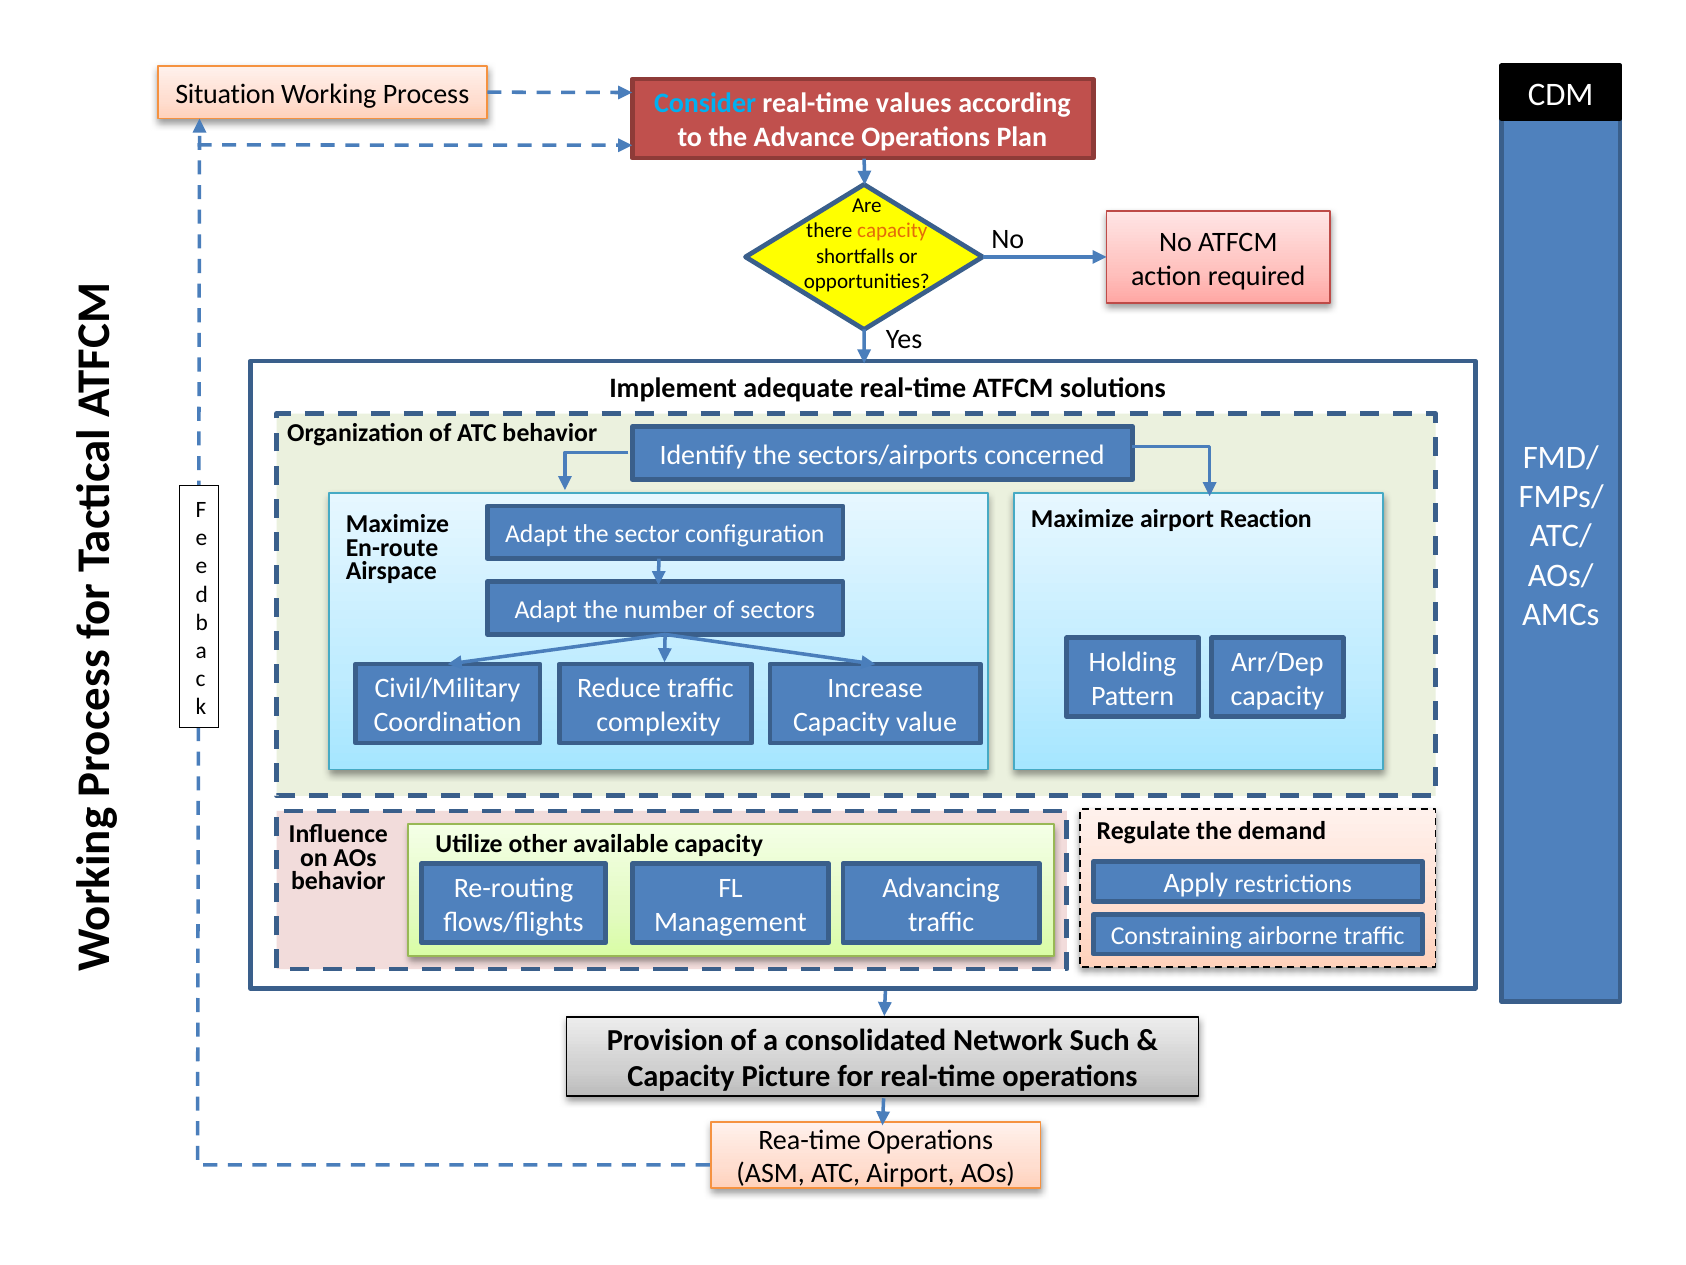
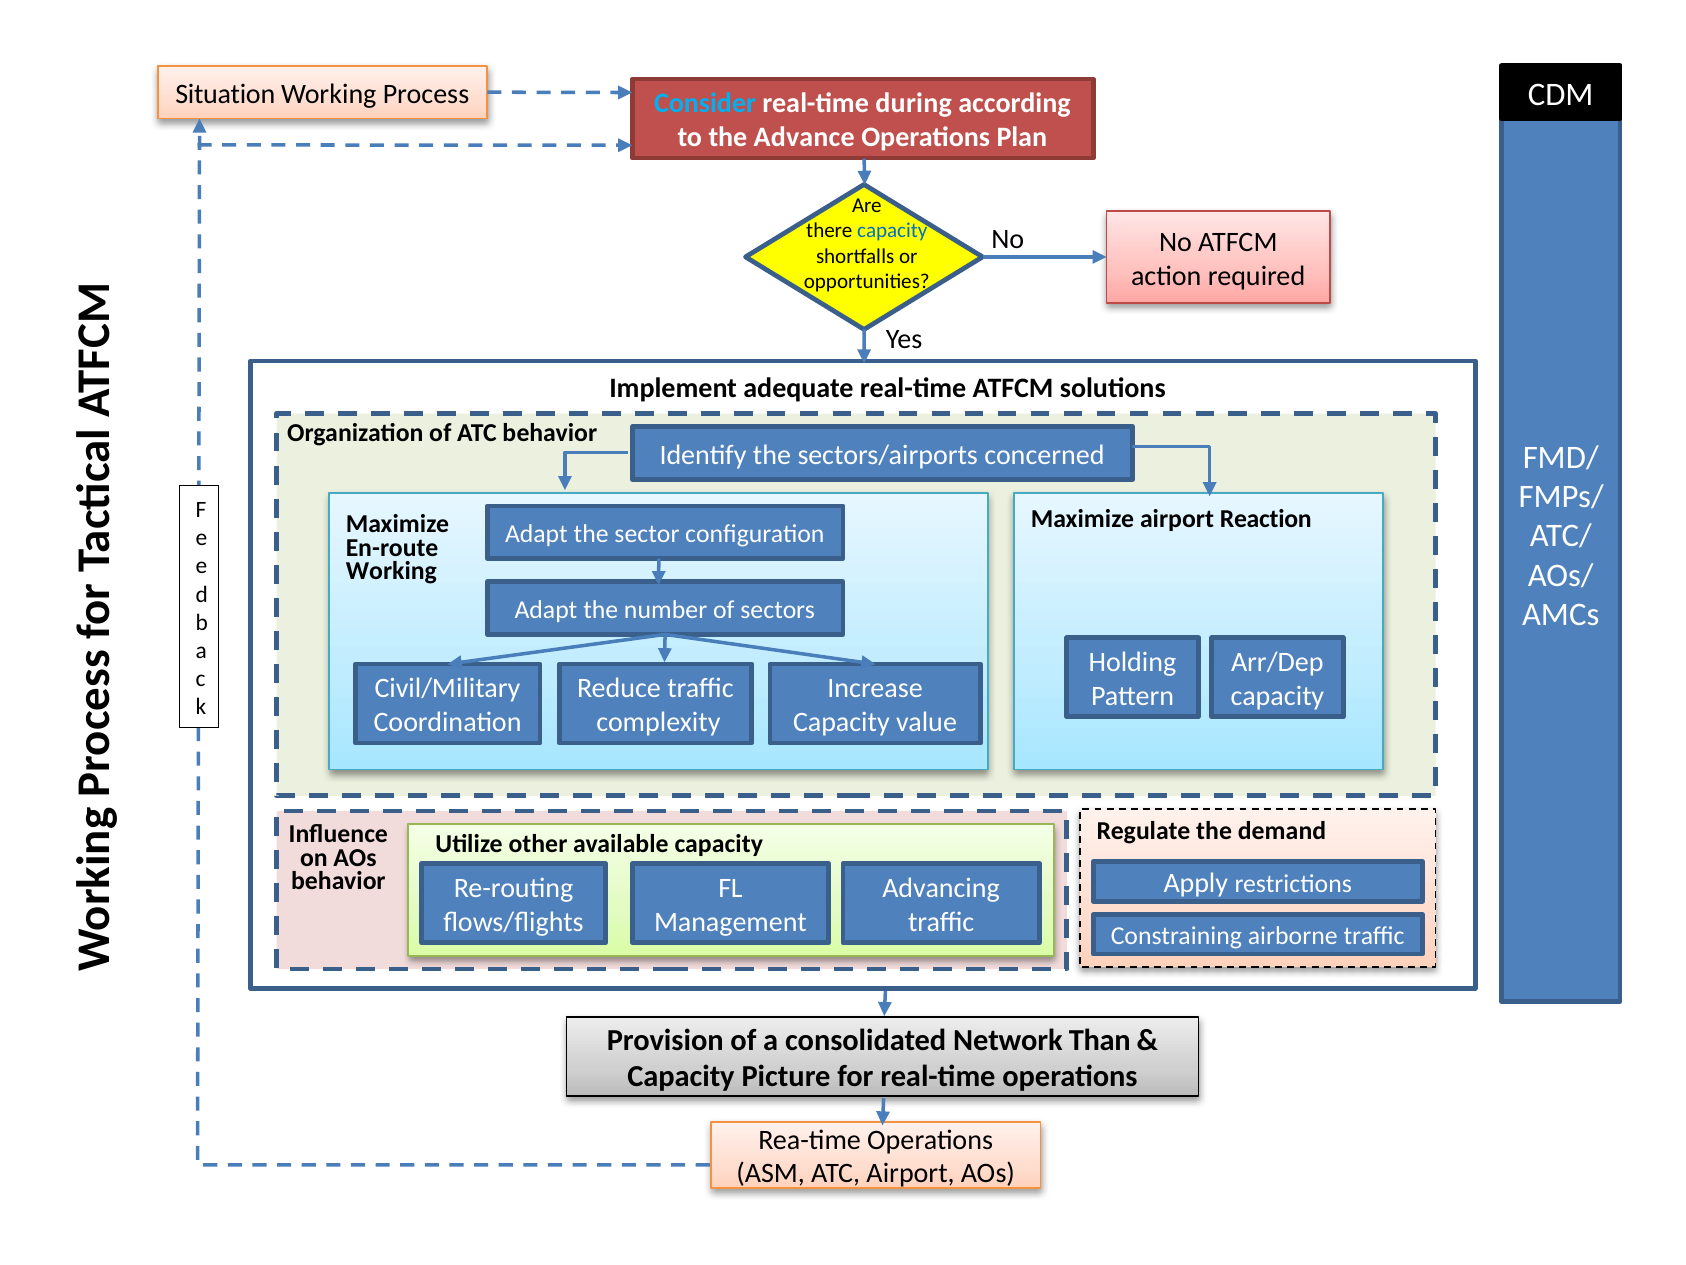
values: values -> during
capacity at (892, 231) colour: orange -> blue
Airspace at (391, 571): Airspace -> Working
Such: Such -> Than
